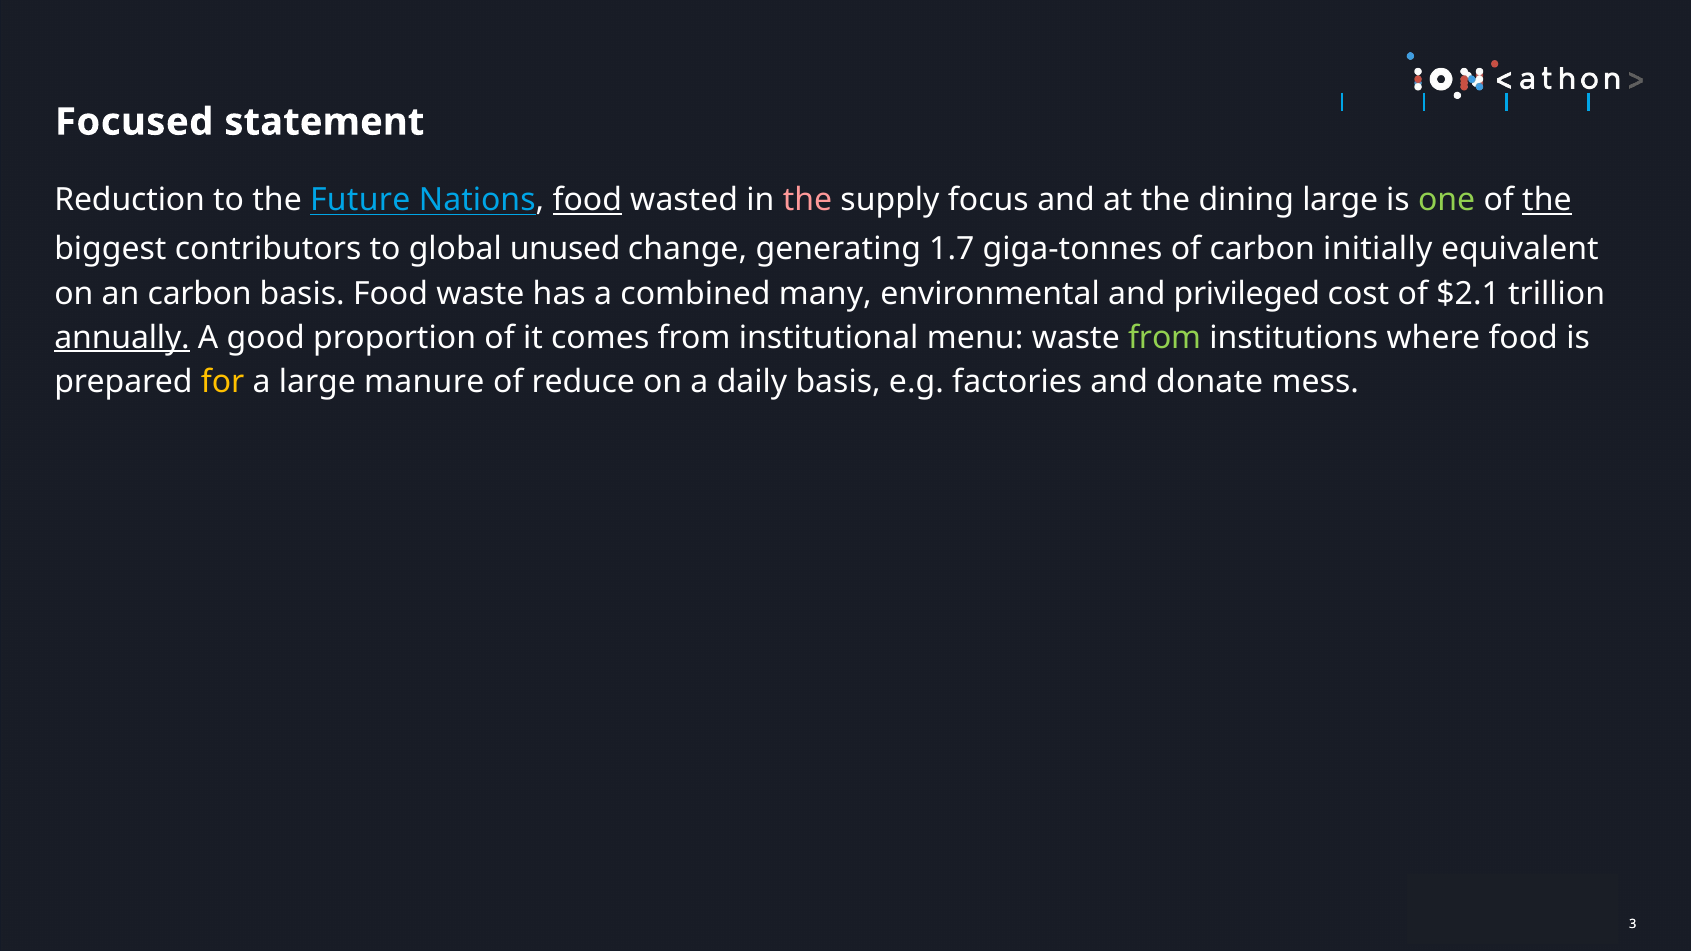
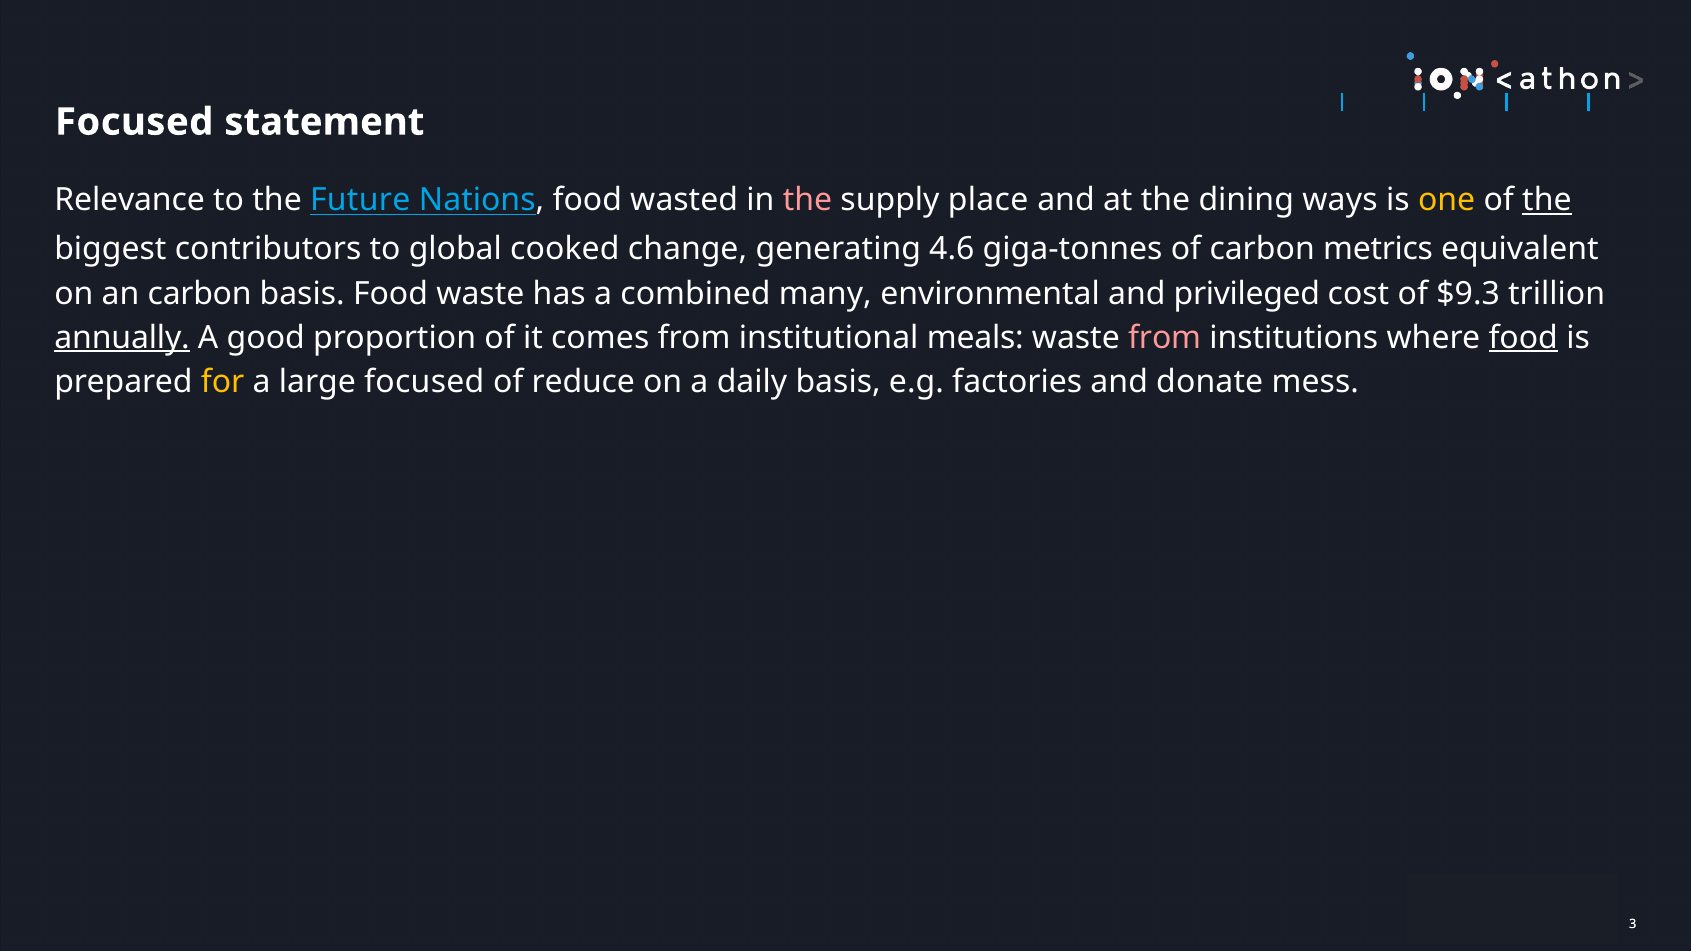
Reduction: Reduction -> Relevance
food at (587, 200) underline: present -> none
focus: focus -> place
dining large: large -> ways
one colour: light green -> yellow
unused: unused -> cooked
1.7: 1.7 -> 4.6
initially: initially -> metrics
$2.1: $2.1 -> $9.3
menu: menu -> meals
from at (1165, 338) colour: light green -> pink
food at (1523, 338) underline: none -> present
large manure: manure -> focused
